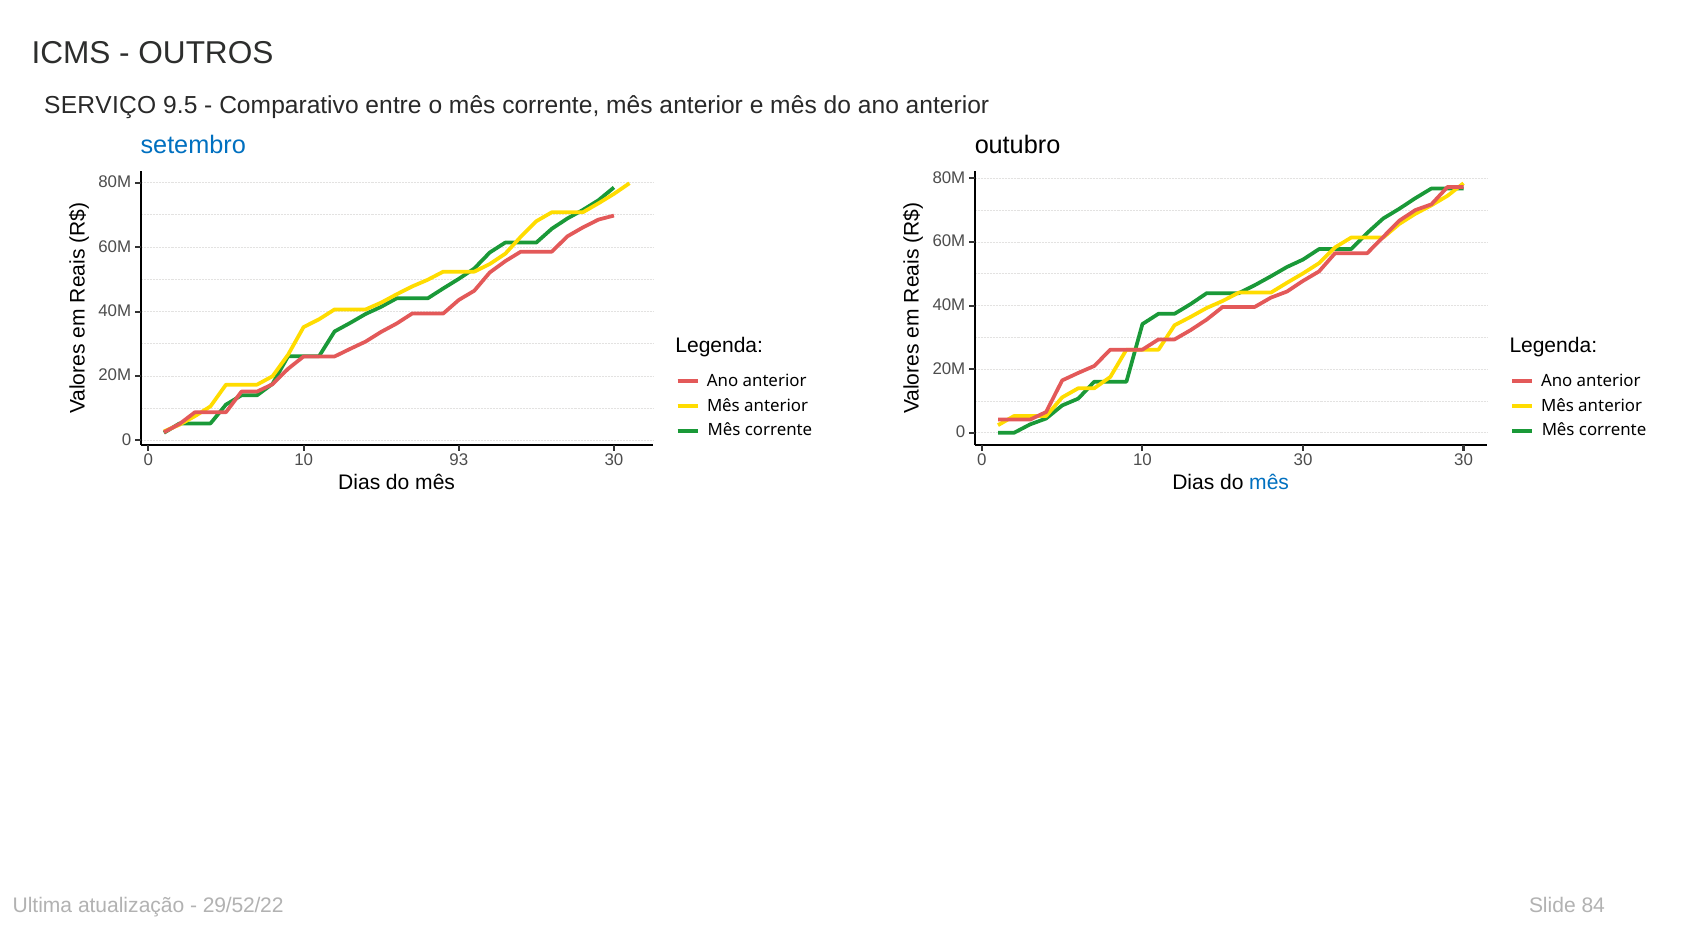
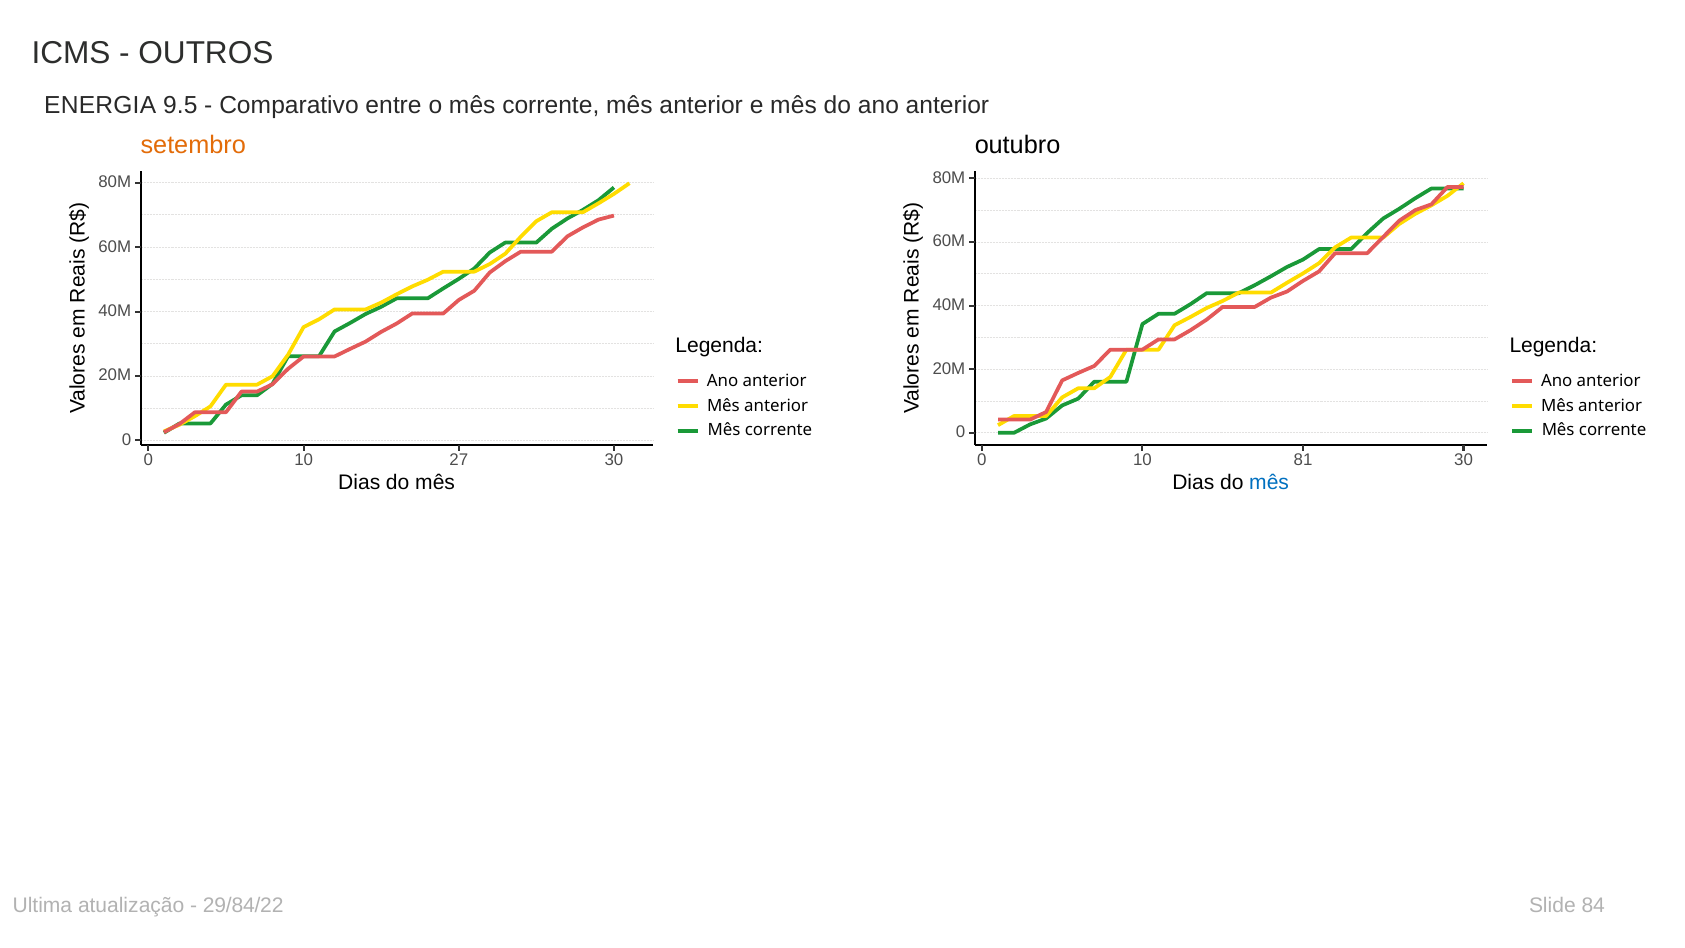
SERVIÇO: SERVIÇO -> ENERGIA
setembro colour: blue -> orange
93: 93 -> 27
10 30: 30 -> 81
29/52/22: 29/52/22 -> 29/84/22
